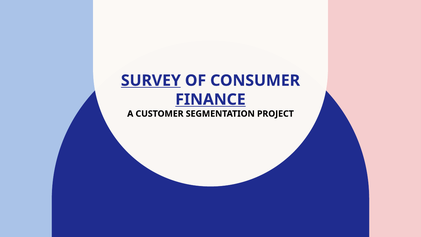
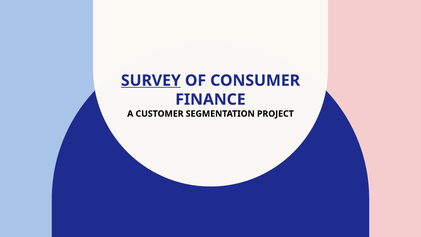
FINANCE underline: present -> none
